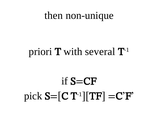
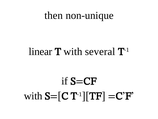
priori: priori -> linear
pick at (33, 96): pick -> with
